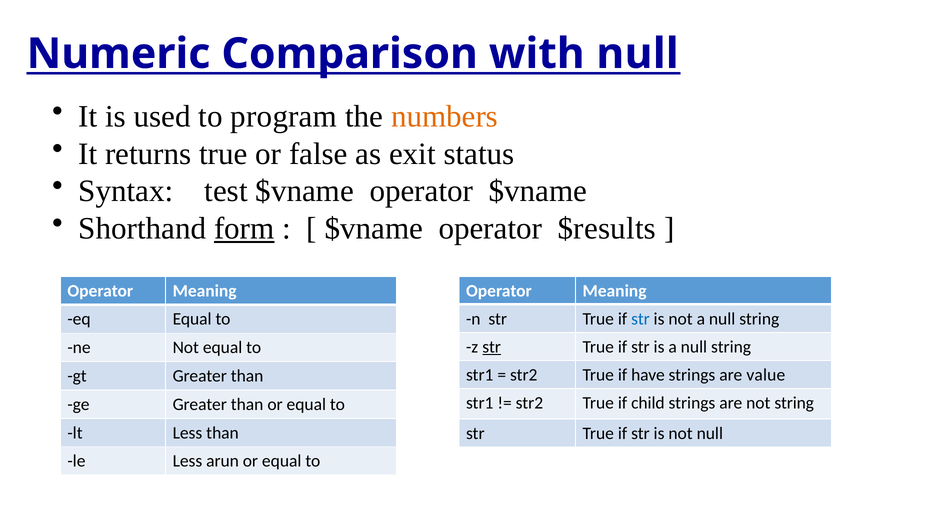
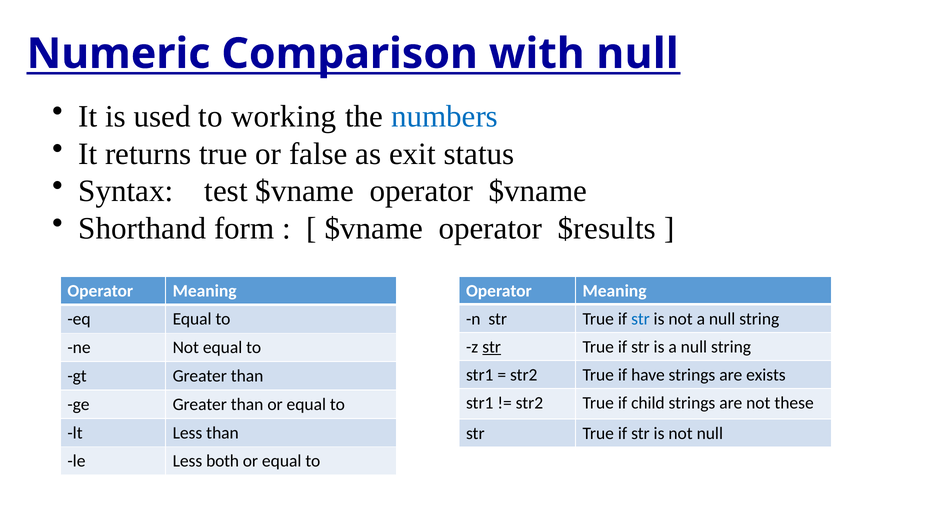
program: program -> working
numbers colour: orange -> blue
form underline: present -> none
value: value -> exists
not string: string -> these
arun: arun -> both
